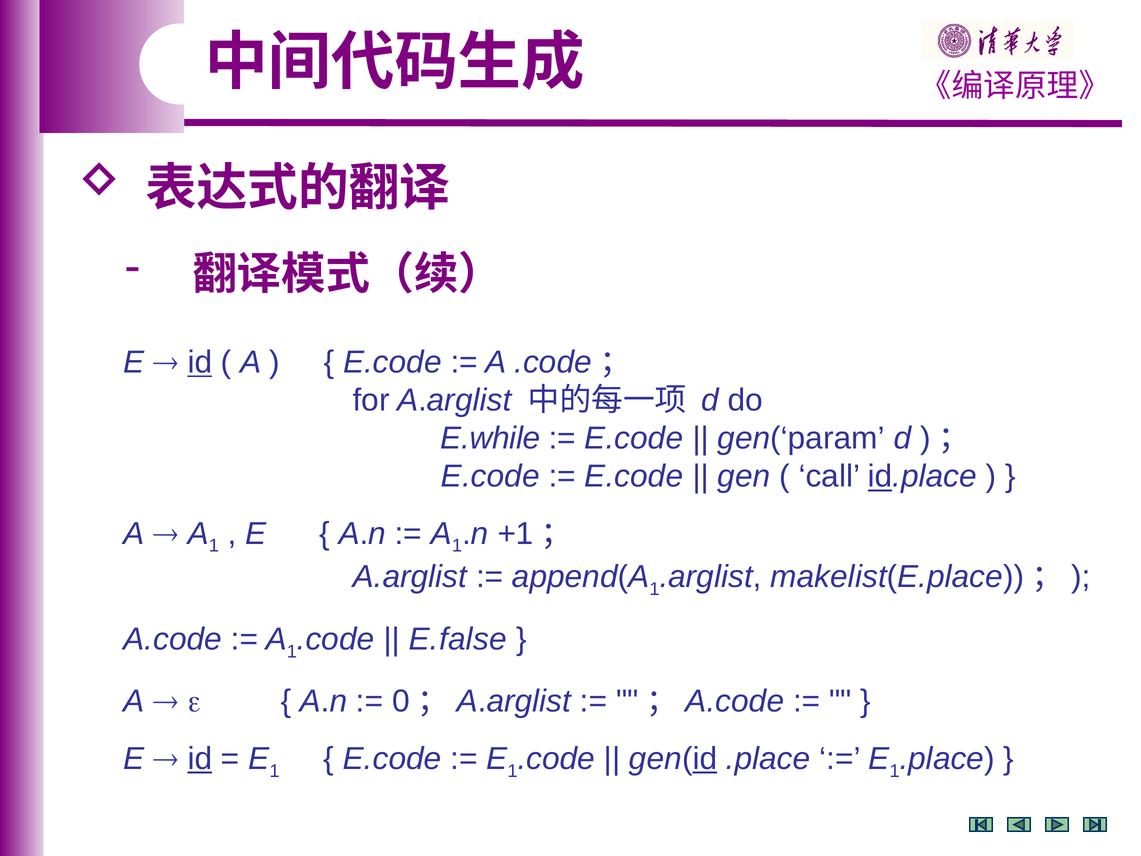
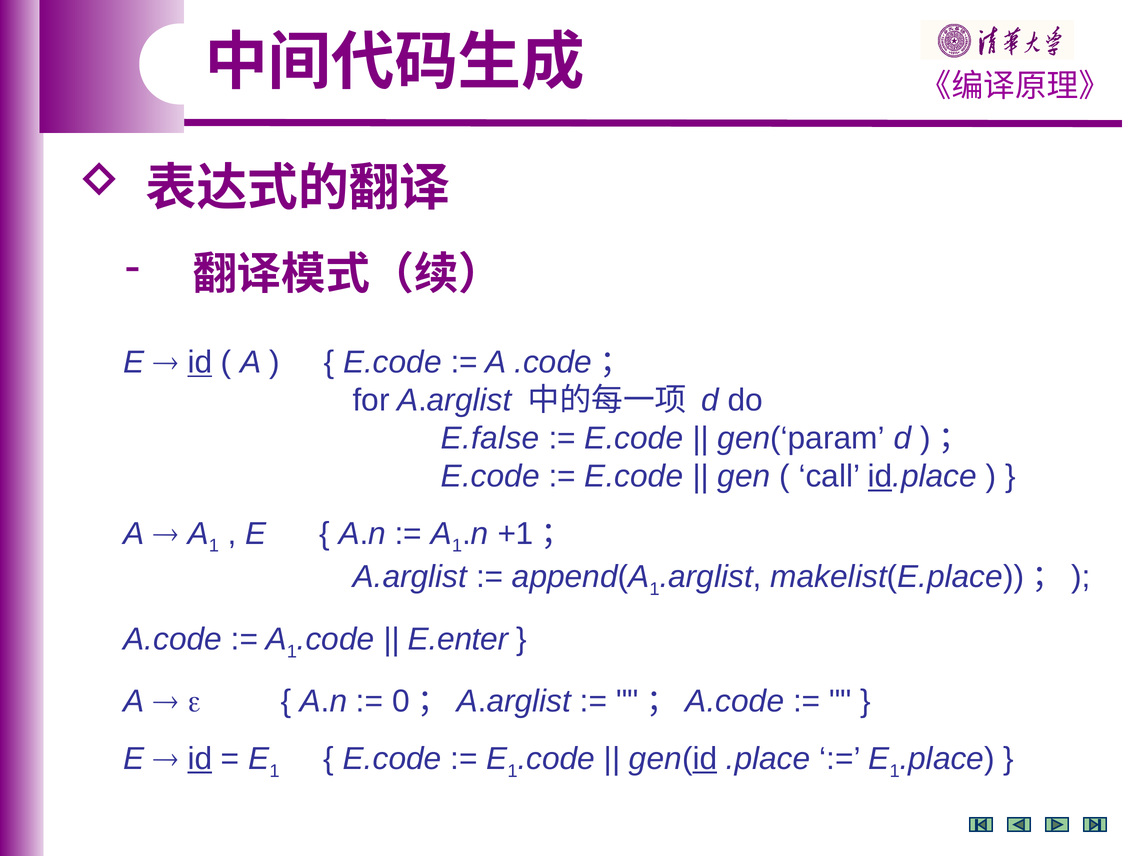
E.while: E.while -> E.false
E.false: E.false -> E.enter
